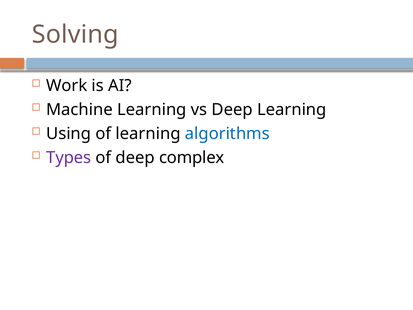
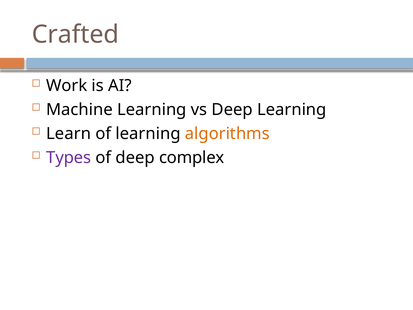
Solving: Solving -> Crafted
Using: Using -> Learn
algorithms colour: blue -> orange
